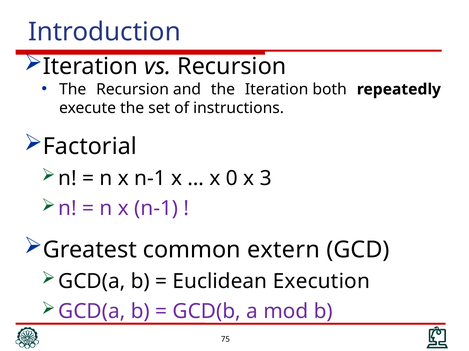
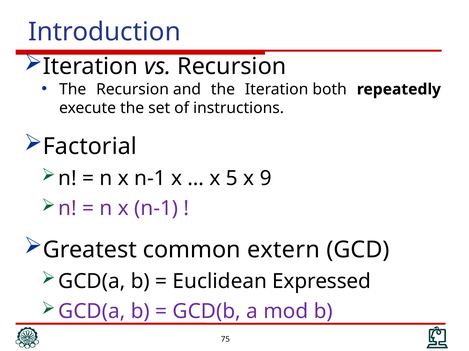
0: 0 -> 5
3: 3 -> 9
Execution: Execution -> Expressed
